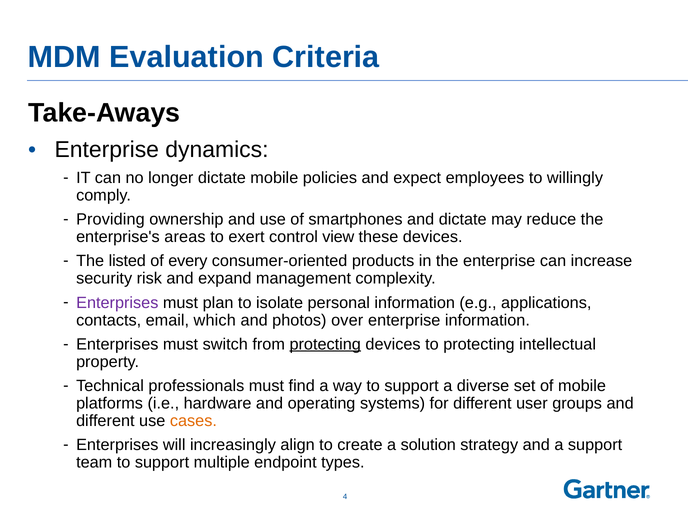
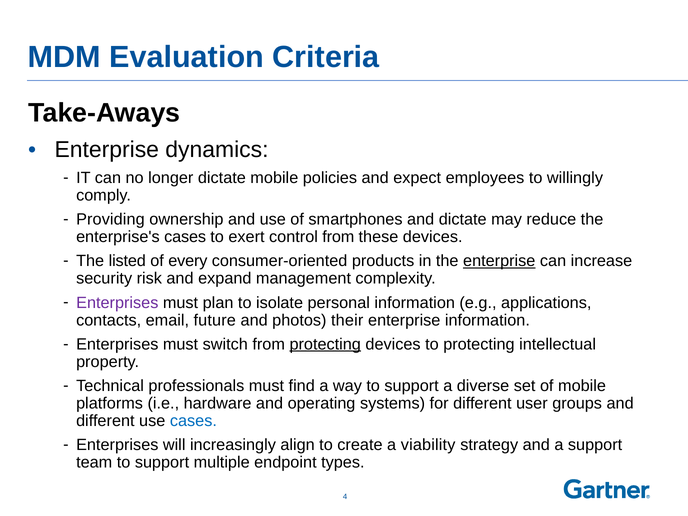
enterprise's areas: areas -> cases
control view: view -> from
enterprise at (499, 261) underline: none -> present
email which: which -> future
photos over: over -> their
cases at (193, 421) colour: orange -> blue
a solution: solution -> viability
